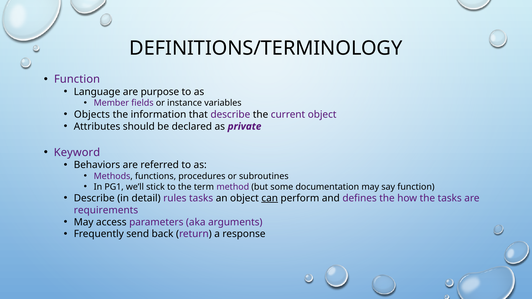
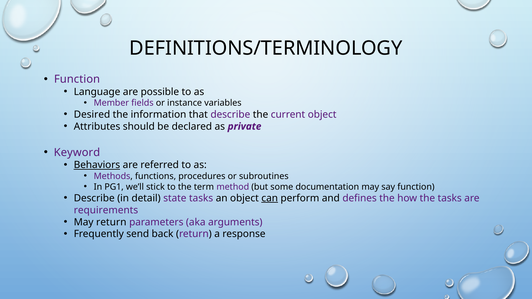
purpose: purpose -> possible
Objects: Objects -> Desired
Behaviors underline: none -> present
rules: rules -> state
May access: access -> return
